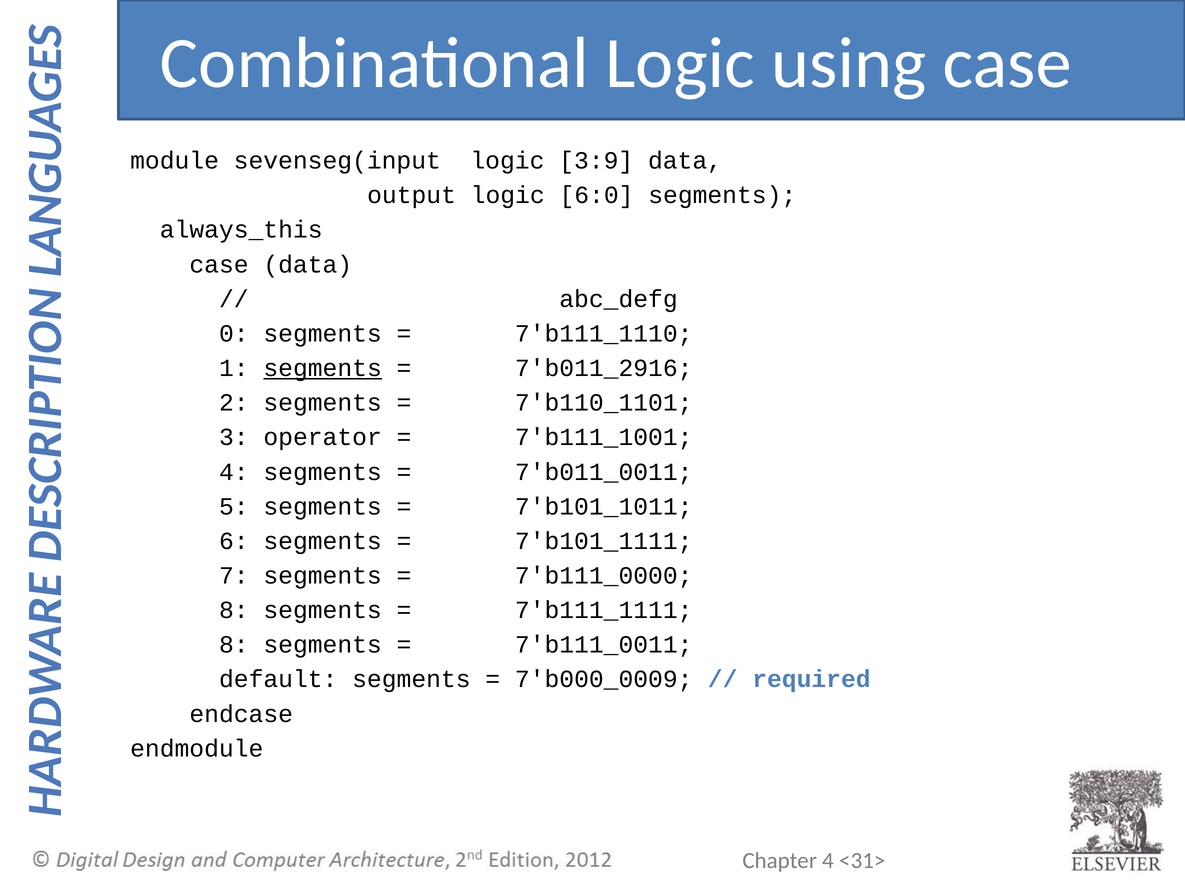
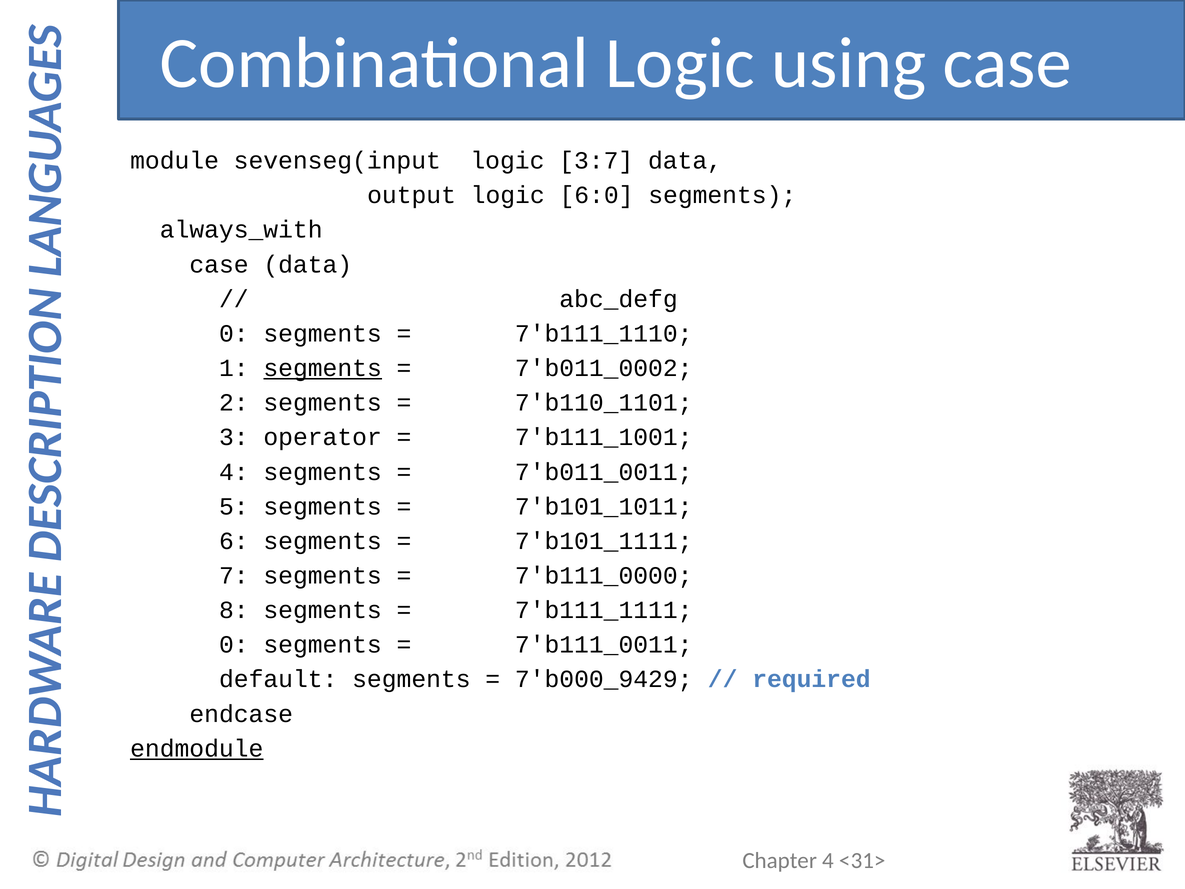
3:9: 3:9 -> 3:7
always_this: always_this -> always_with
7'b011_2916: 7'b011_2916 -> 7'b011_0002
8 at (234, 645): 8 -> 0
7'b000_0009: 7'b000_0009 -> 7'b000_9429
endmodule underline: none -> present
